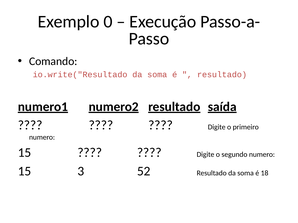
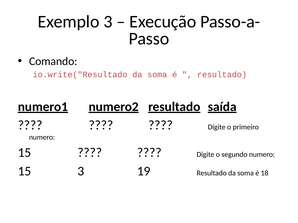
Exemplo 0: 0 -> 3
52: 52 -> 19
